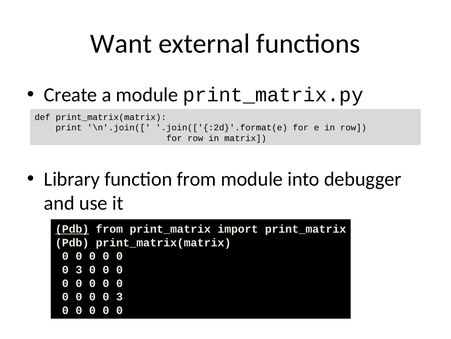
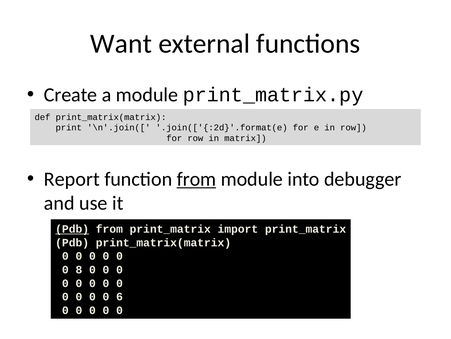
Library: Library -> Report
from at (196, 179) underline: none -> present
3 at (79, 269): 3 -> 8
3 at (119, 296): 3 -> 6
